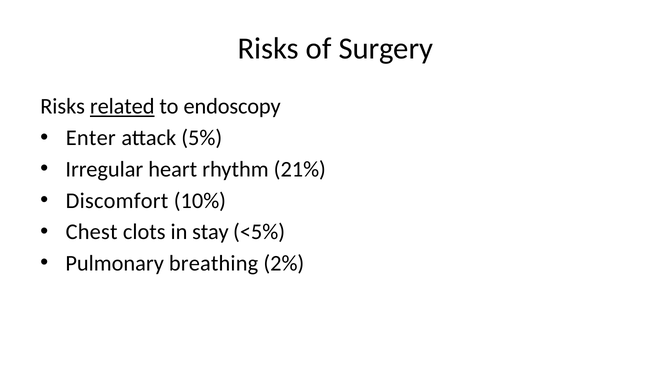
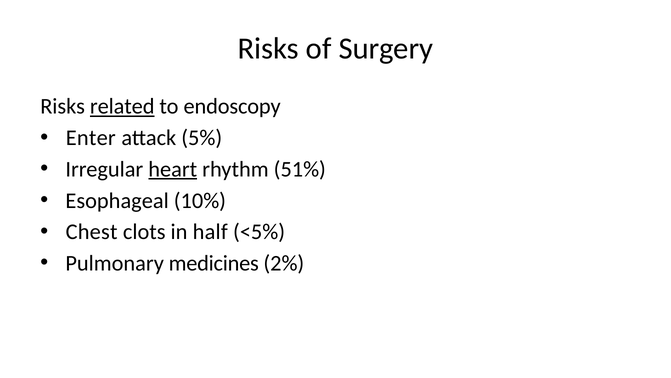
heart underline: none -> present
21%: 21% -> 51%
Discomfort: Discomfort -> Esophageal
stay: stay -> half
breathing: breathing -> medicines
